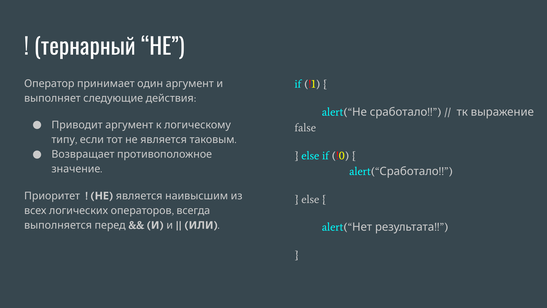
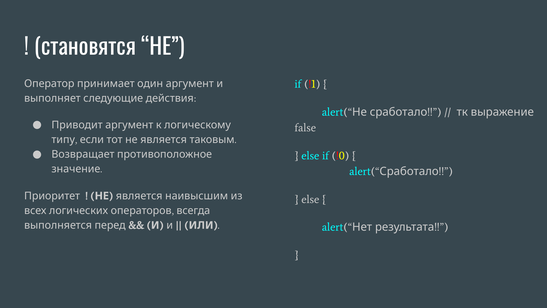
тернарный: тернарный -> становятся
